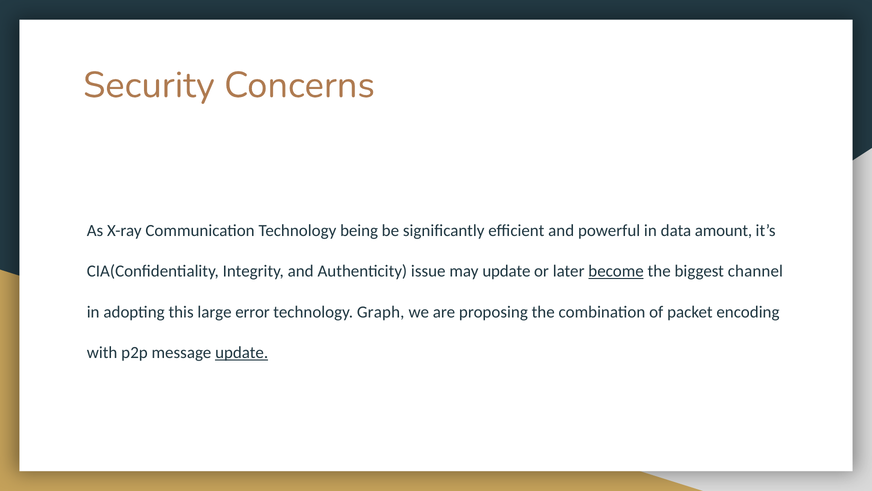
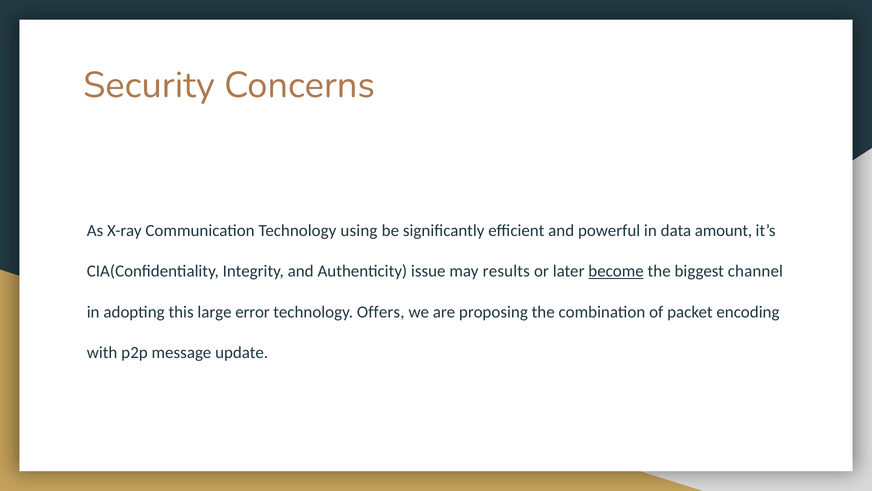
being: being -> using
may update: update -> results
Graph: Graph -> Offers
update at (242, 352) underline: present -> none
